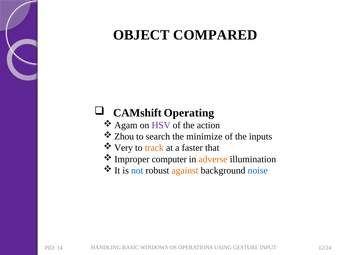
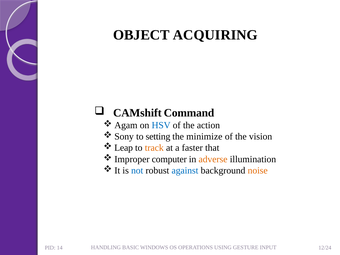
COMPARED: COMPARED -> ACQUIRING
Operating: Operating -> Command
HSV colour: purple -> blue
Zhou: Zhou -> Sony
search: search -> setting
inputs: inputs -> vision
Very: Very -> Leap
against colour: orange -> blue
noise colour: blue -> orange
